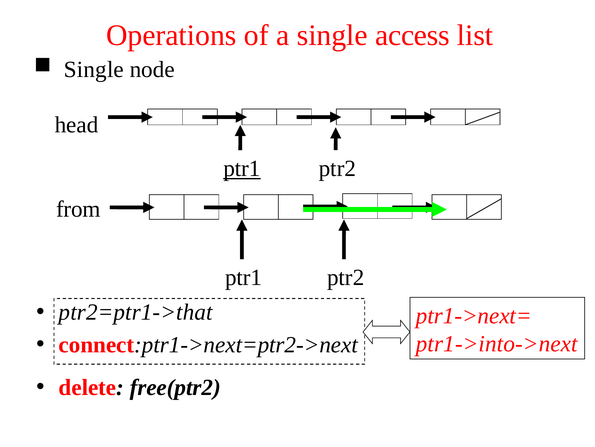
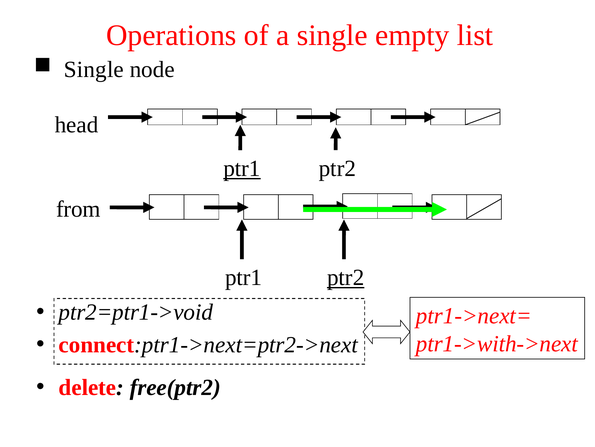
access: access -> empty
ptr2 at (346, 277) underline: none -> present
ptr2=ptr1->that: ptr2=ptr1->that -> ptr2=ptr1->void
ptr1->into->next: ptr1->into->next -> ptr1->with->next
